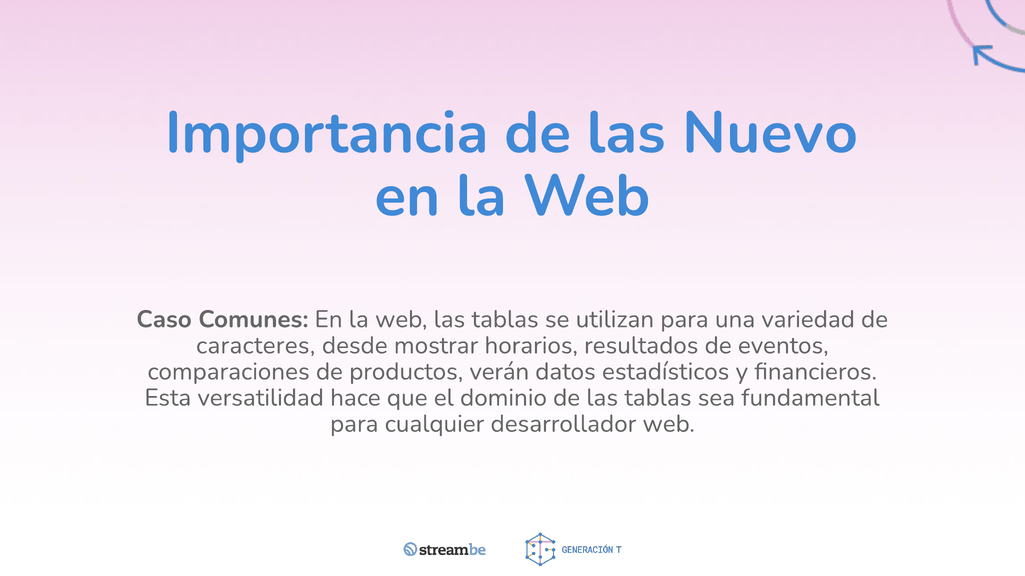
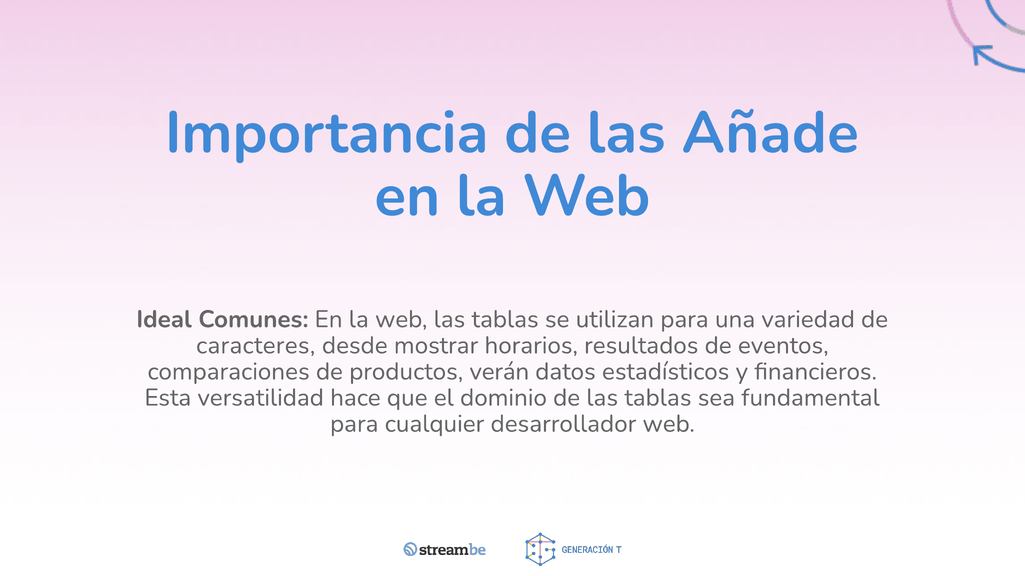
Nuevo: Nuevo -> Añade
Caso: Caso -> Ideal
